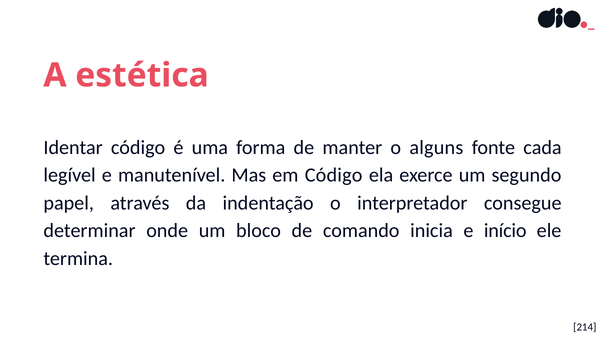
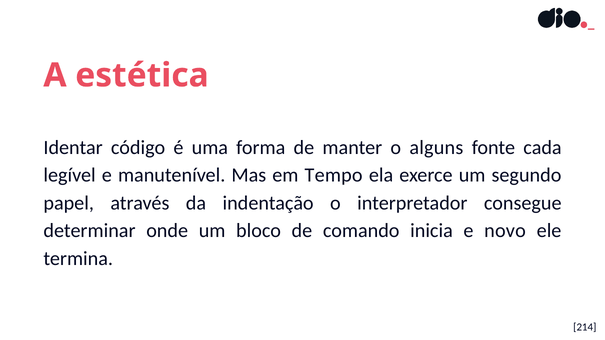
em Código: Código -> Tempo
início: início -> novo
